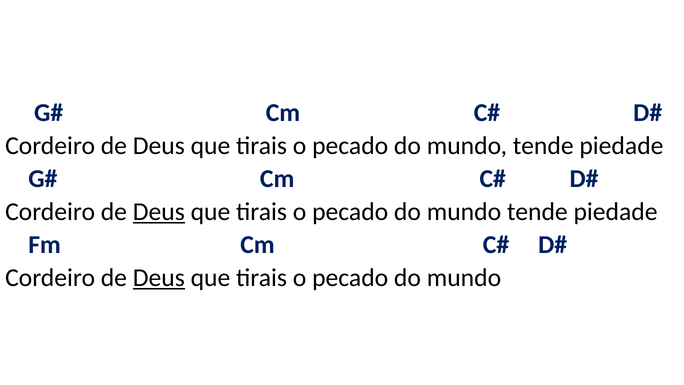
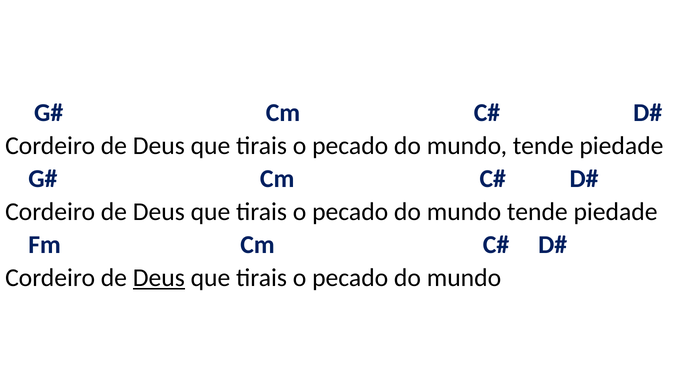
Deus at (159, 212) underline: present -> none
